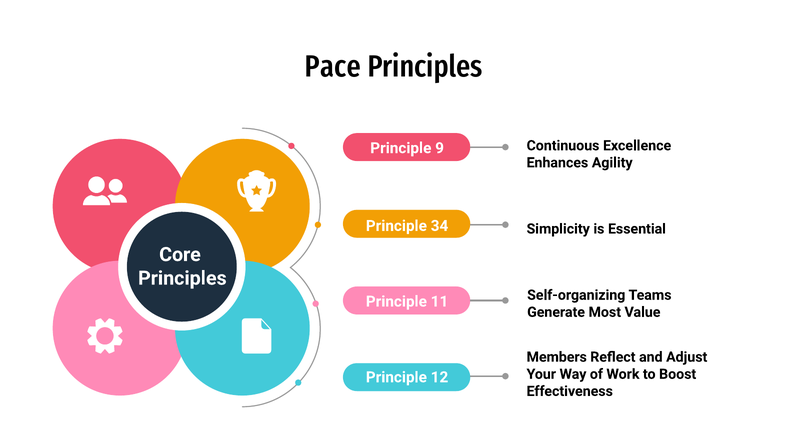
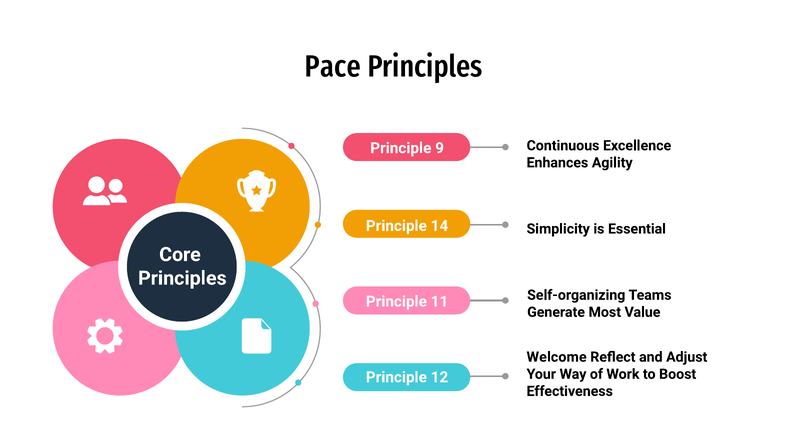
34: 34 -> 14
Members: Members -> Welcome
